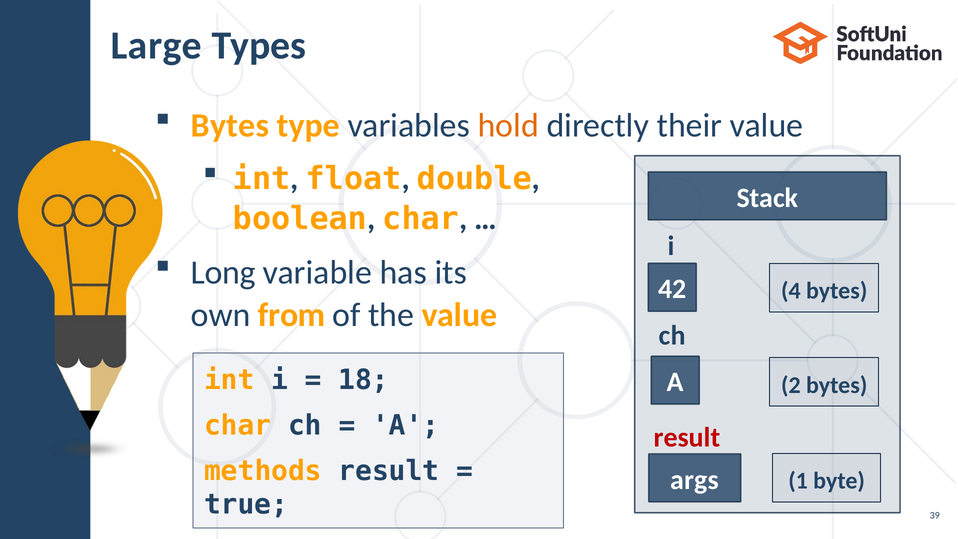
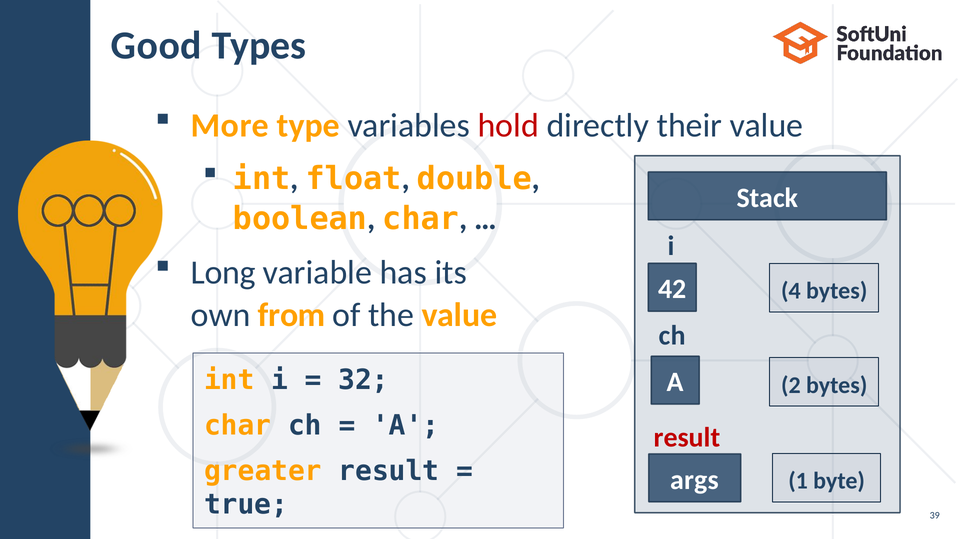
Large: Large -> Good
Bytes at (230, 126): Bytes -> More
hold colour: orange -> red
18: 18 -> 32
methods: methods -> greater
